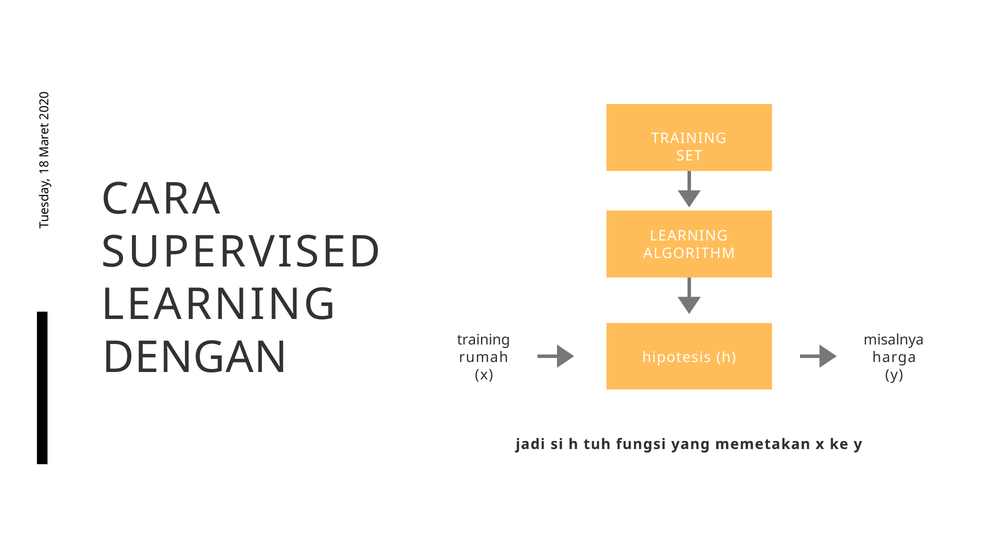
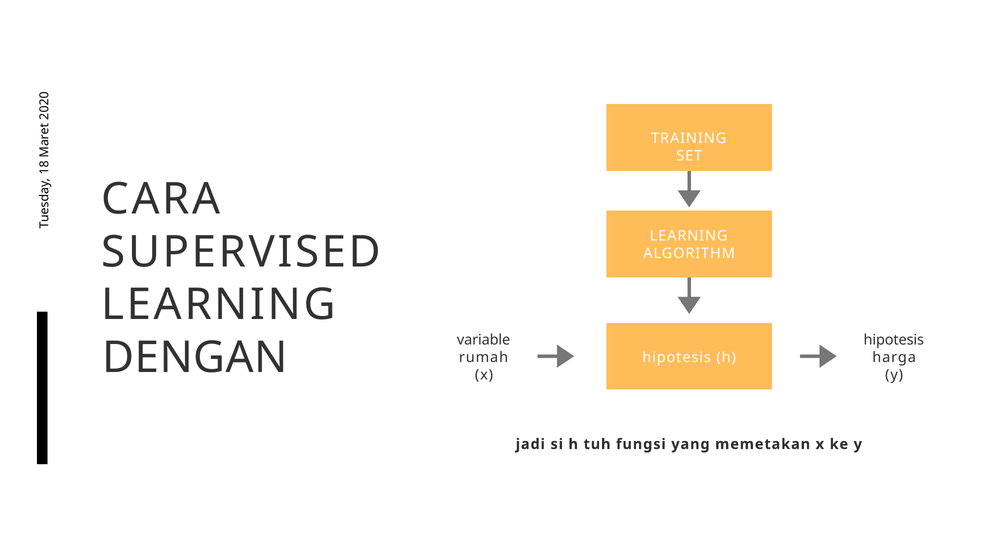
training at (484, 340): training -> variable
misalnya at (894, 340): misalnya -> hipotesis
